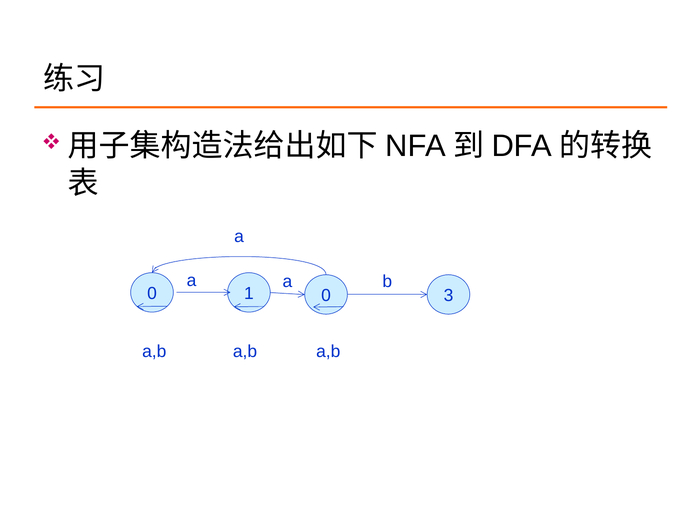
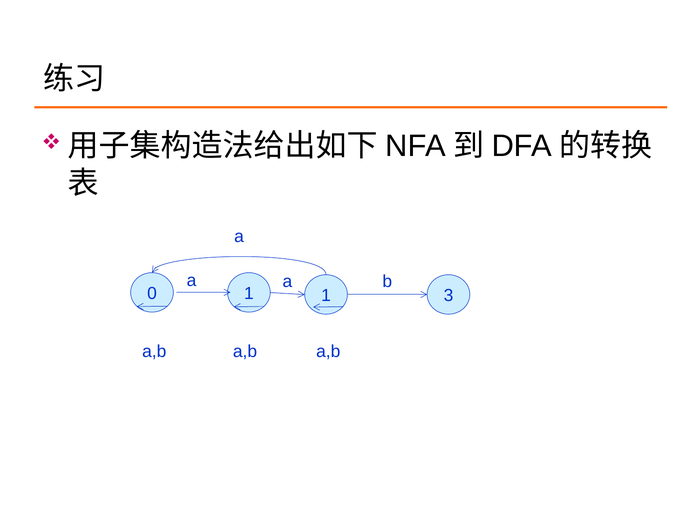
1 0: 0 -> 1
